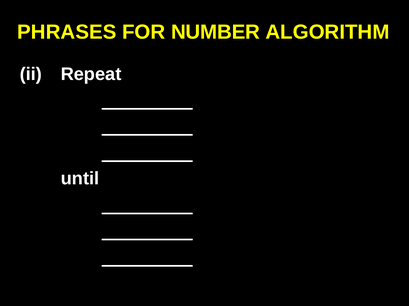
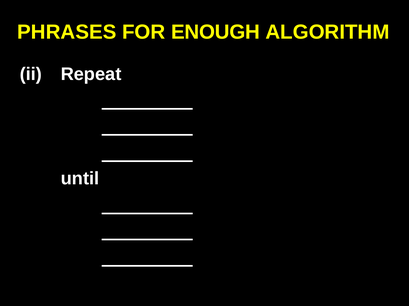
NUMBER: NUMBER -> ENOUGH
